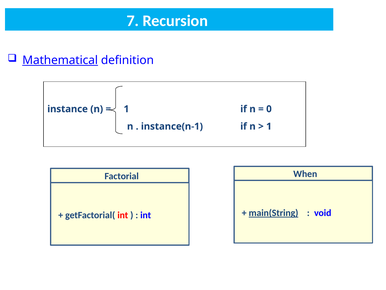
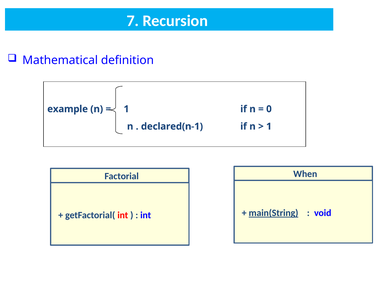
Mathematical underline: present -> none
instance: instance -> example
instance(n-1: instance(n-1 -> declared(n-1
